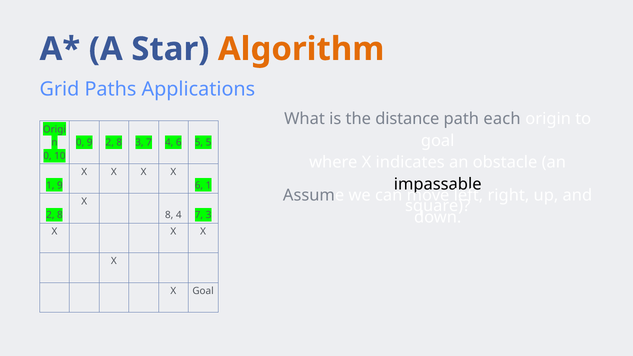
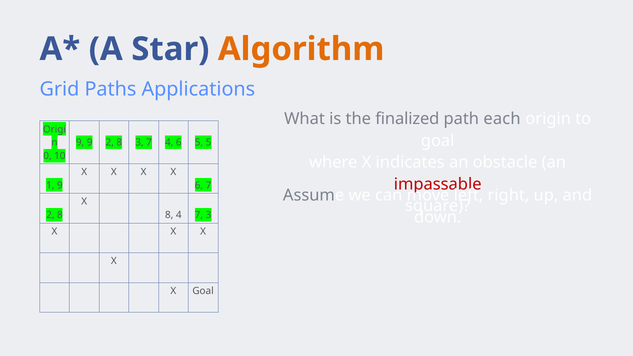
distance: distance -> finalized
0 at (80, 143): 0 -> 9
impassable colour: black -> red
6 1: 1 -> 7
